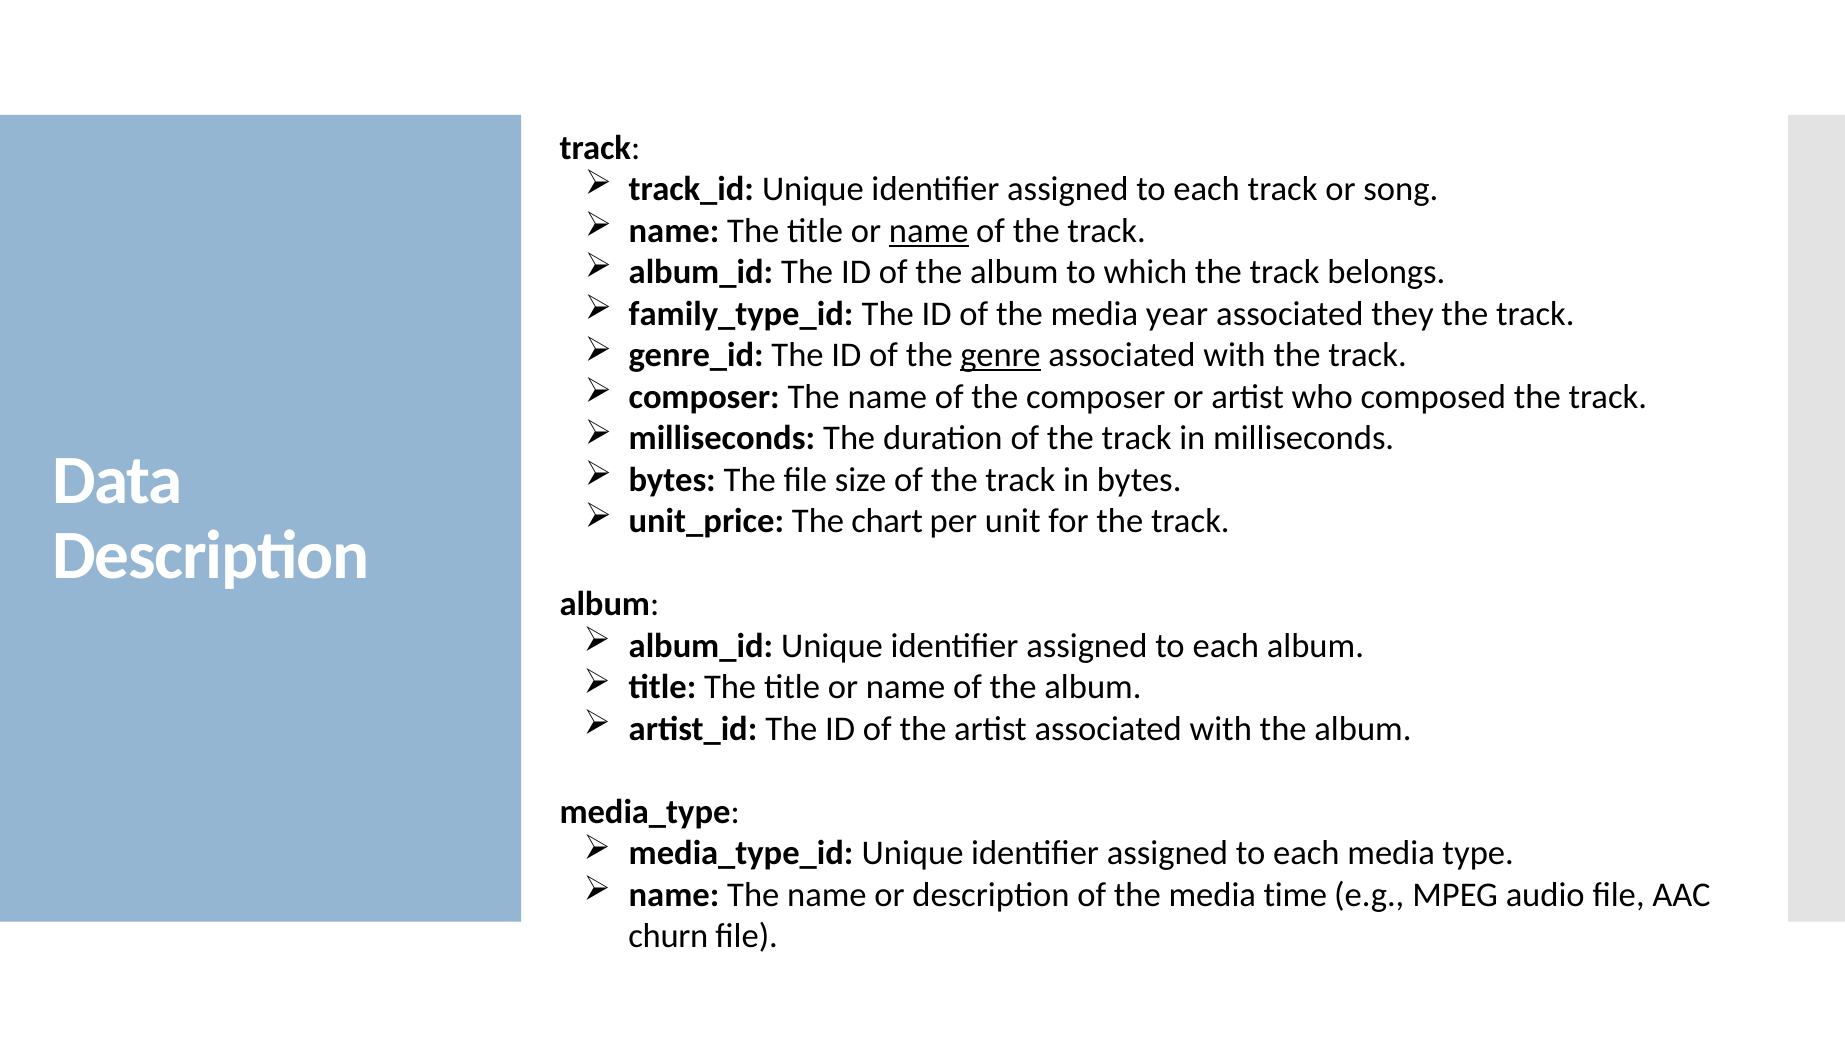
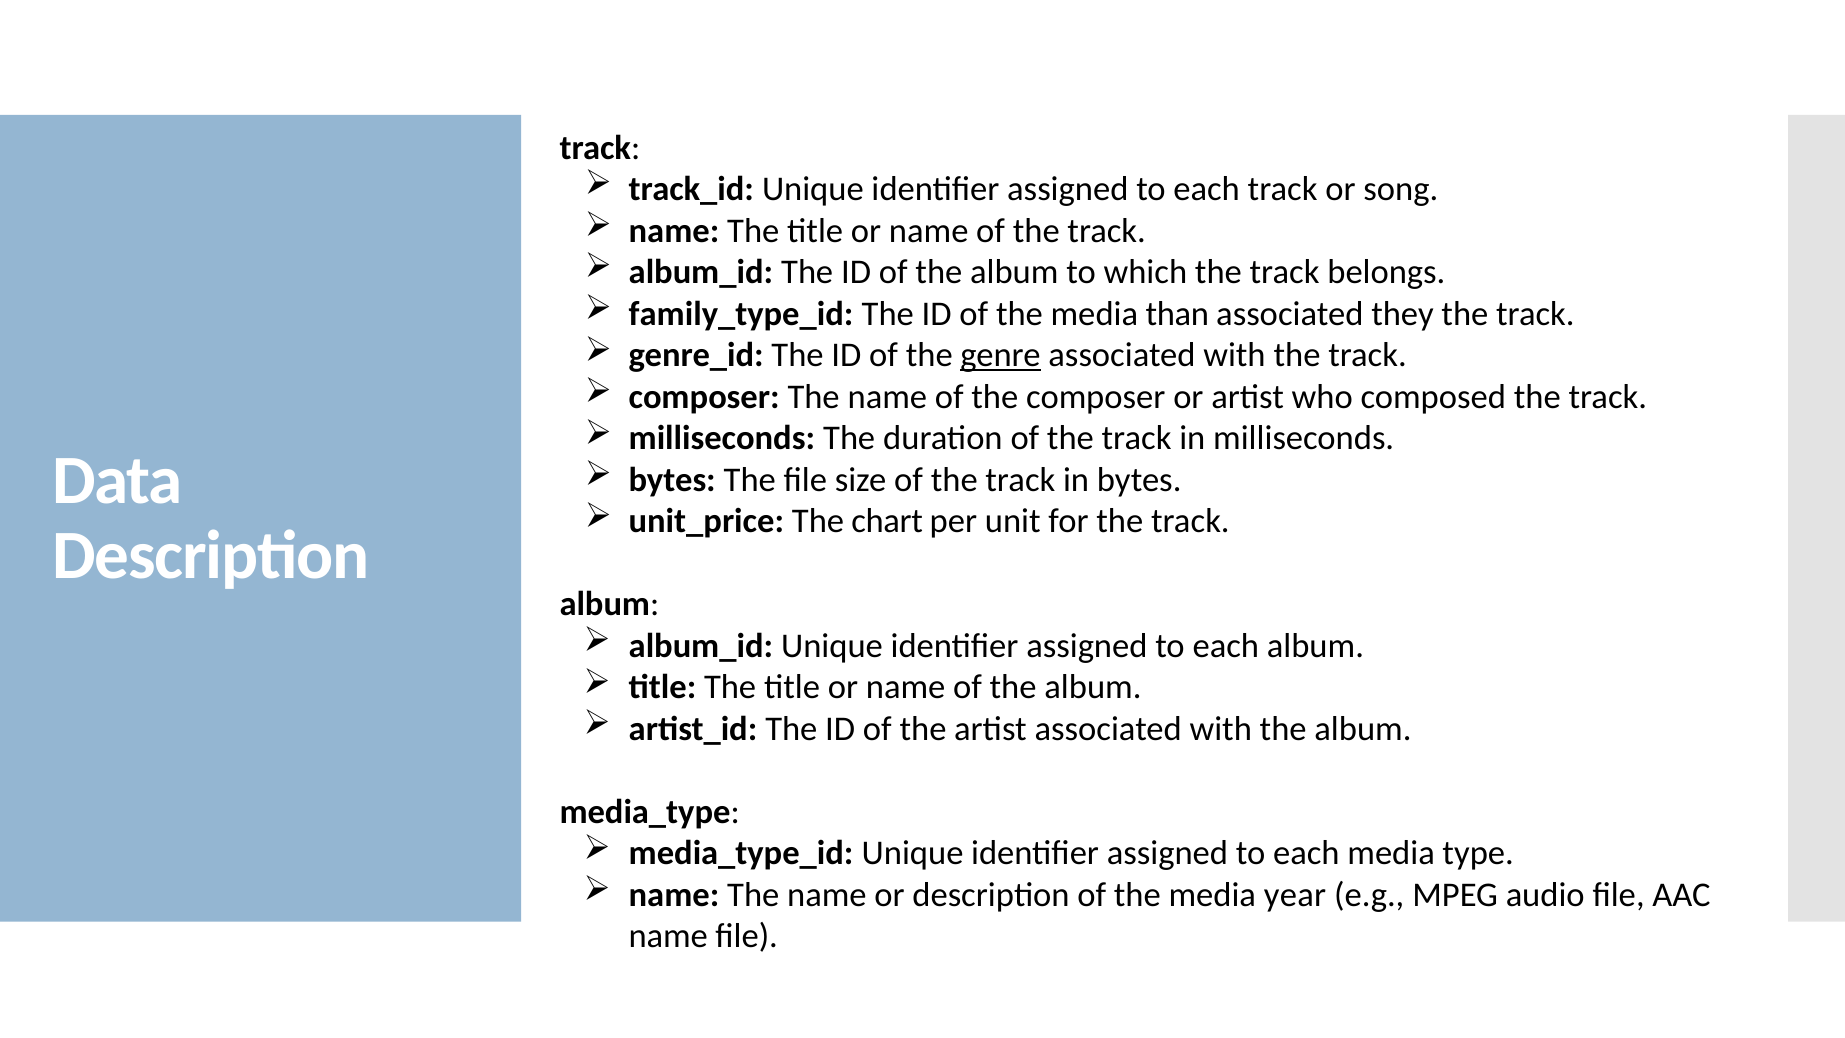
name at (929, 231) underline: present -> none
year: year -> than
time: time -> year
churn at (668, 936): churn -> name
